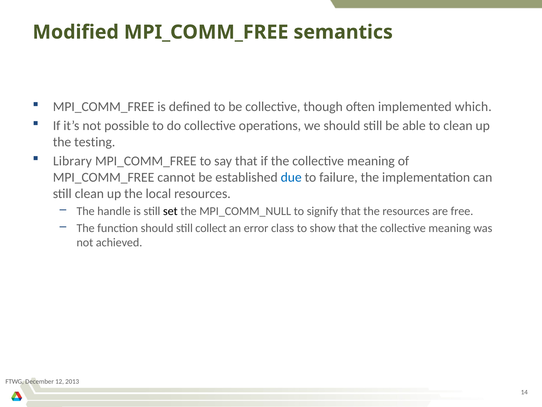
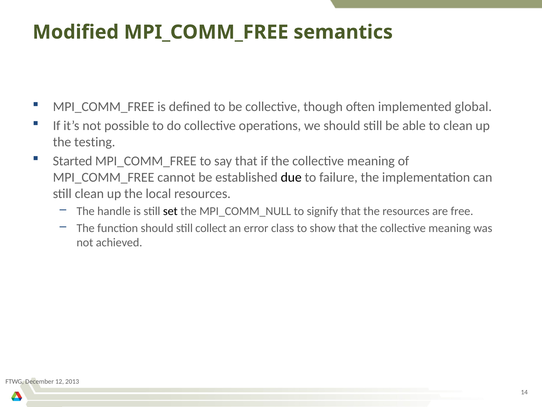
which: which -> global
Library: Library -> Started
due colour: blue -> black
